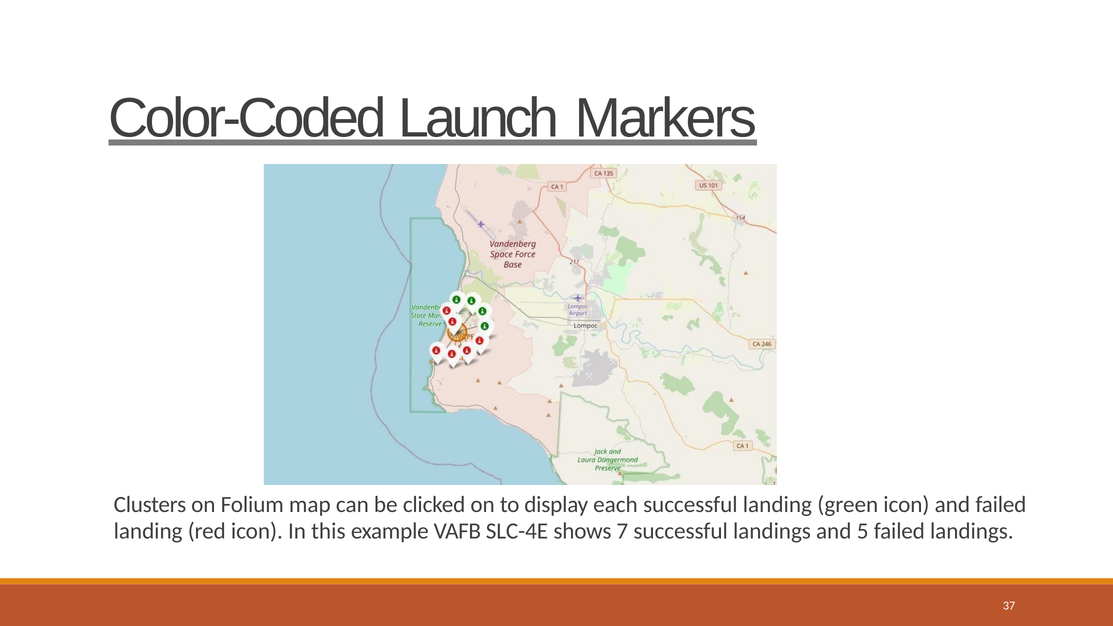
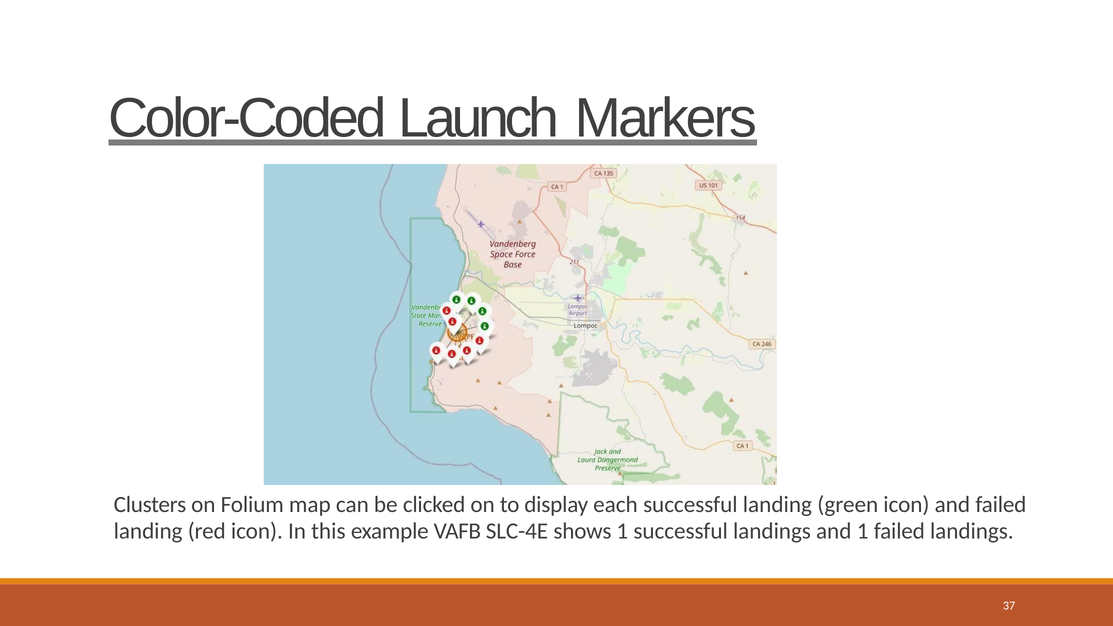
shows 7: 7 -> 1
and 5: 5 -> 1
